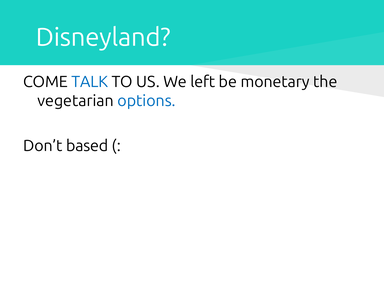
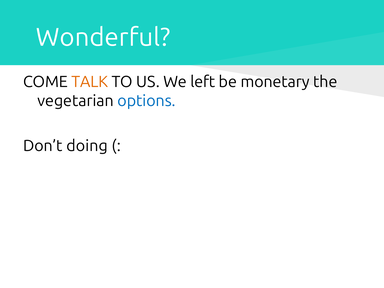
Disneyland: Disneyland -> Wonderful
TALK colour: blue -> orange
based: based -> doing
